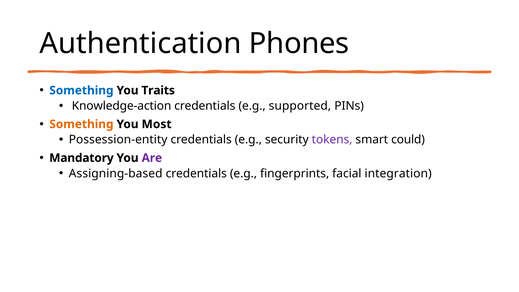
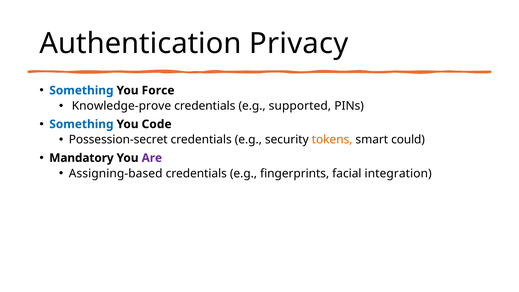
Phones: Phones -> Privacy
Traits: Traits -> Force
Knowledge-action: Knowledge-action -> Knowledge-prove
Something at (81, 124) colour: orange -> blue
Most: Most -> Code
Possession-entity: Possession-entity -> Possession-secret
tokens colour: purple -> orange
